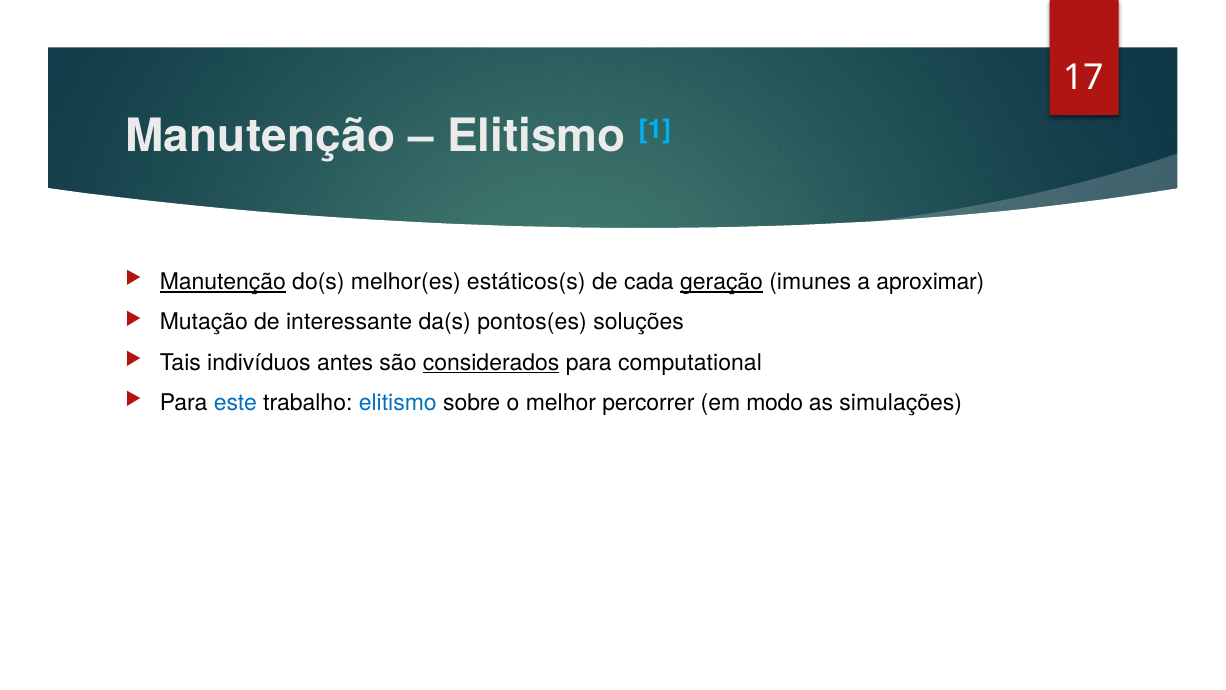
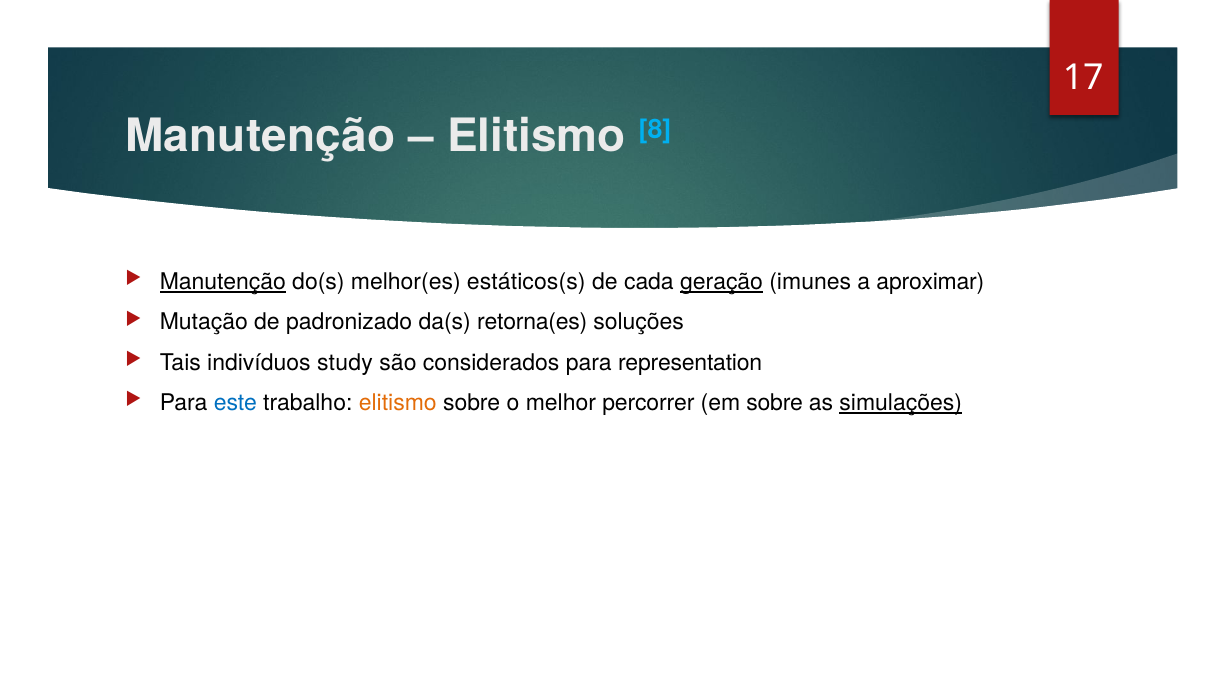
1: 1 -> 8
interessante: interessante -> padronizado
pontos(es: pontos(es -> retorna(es
antes: antes -> study
considerados underline: present -> none
computational: computational -> representation
elitismo at (398, 403) colour: blue -> orange
em modo: modo -> sobre
simulações underline: none -> present
